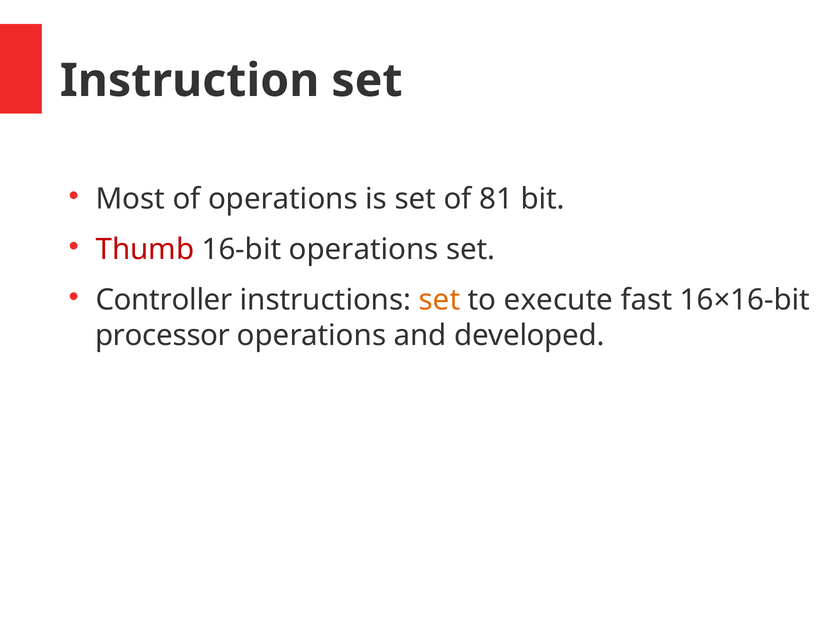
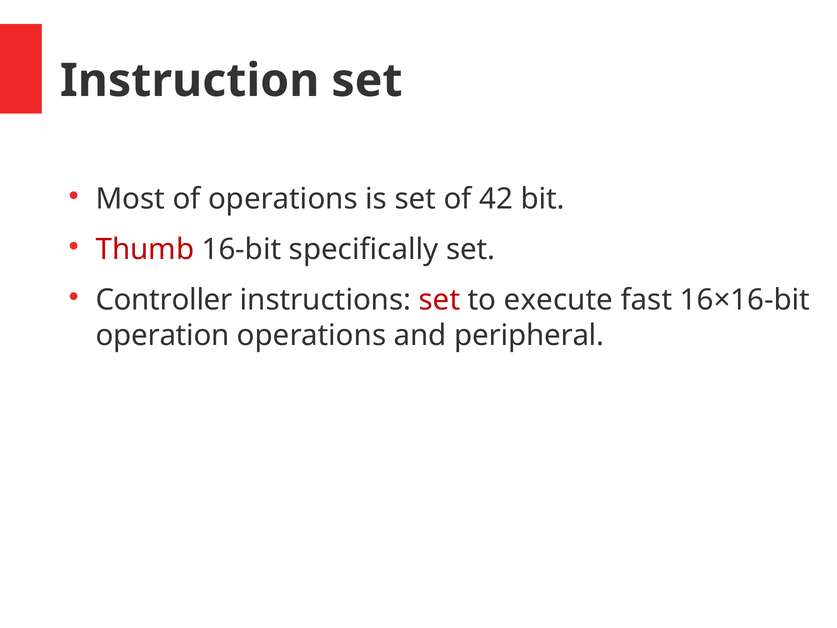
81: 81 -> 42
16-bit operations: operations -> specifically
set at (440, 300) colour: orange -> red
processor: processor -> operation
developed: developed -> peripheral
